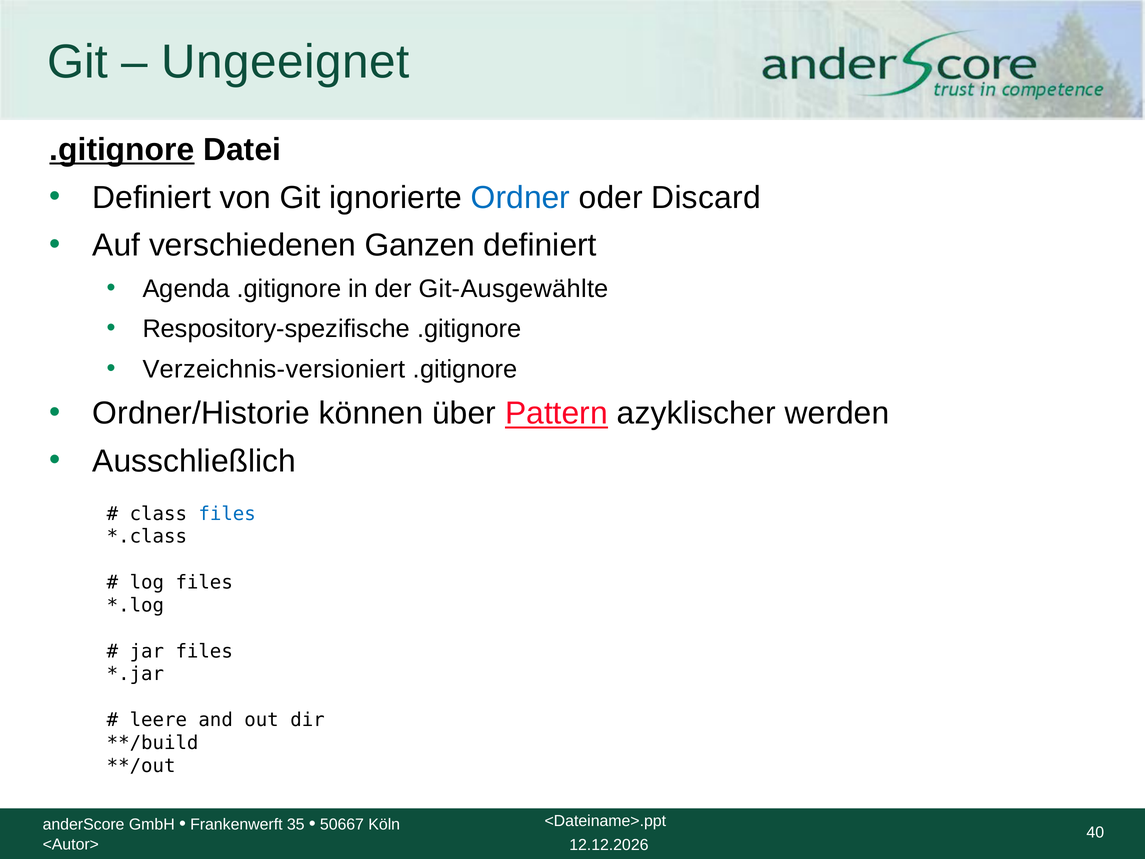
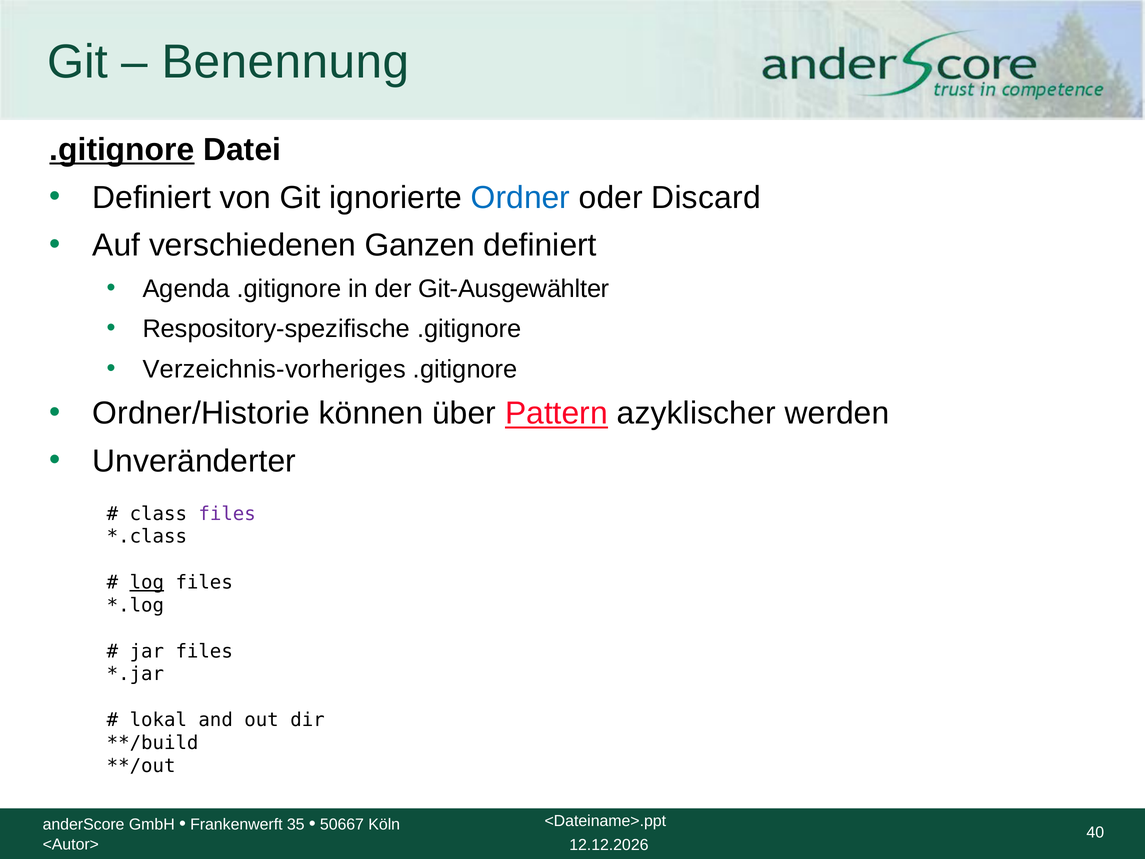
Ungeeignet: Ungeeignet -> Benennung
Git-Ausgewählte: Git-Ausgewählte -> Git-Ausgewählter
Verzeichnis-versioniert: Verzeichnis-versioniert -> Verzeichnis-vorheriges
Ausschließlich: Ausschließlich -> Unveränderter
files at (227, 514) colour: blue -> purple
log underline: none -> present
leere: leere -> lokal
